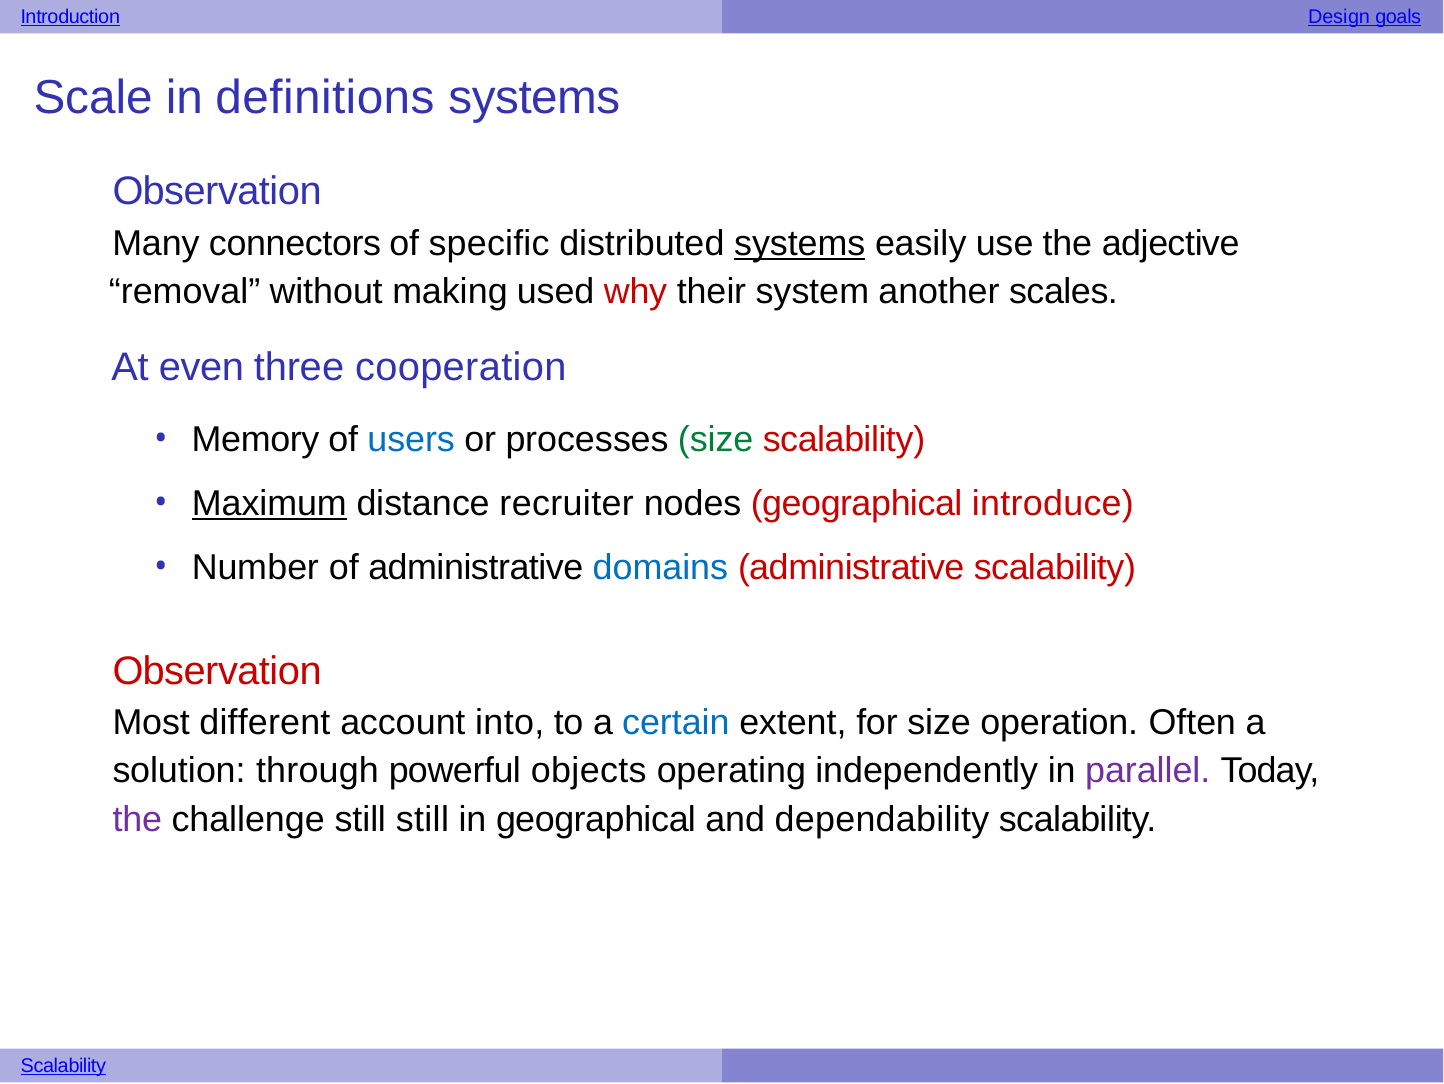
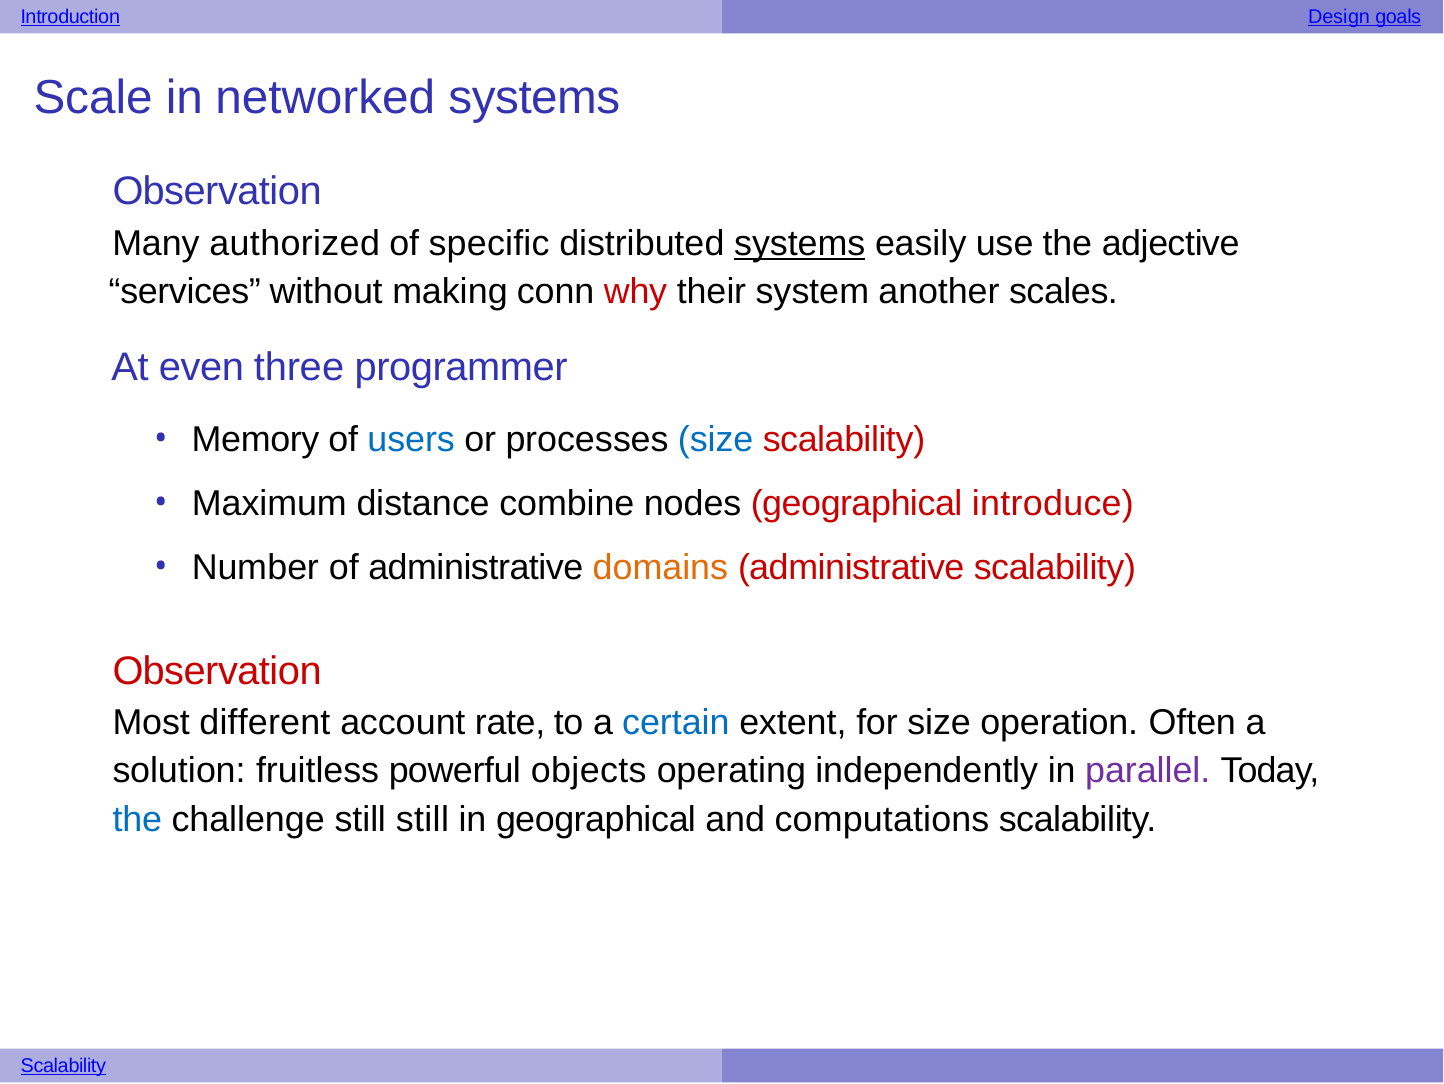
definitions: definitions -> networked
connectors: connectors -> authorized
removal: removal -> services
used: used -> conn
cooperation: cooperation -> programmer
size at (716, 440) colour: green -> blue
Maximum underline: present -> none
recruiter: recruiter -> combine
domains colour: blue -> orange
into: into -> rate
through: through -> fruitless
the at (137, 819) colour: purple -> blue
dependability: dependability -> computations
